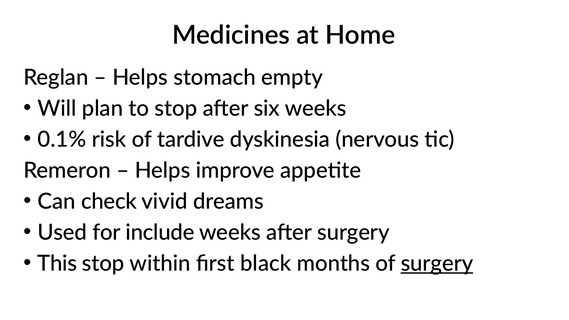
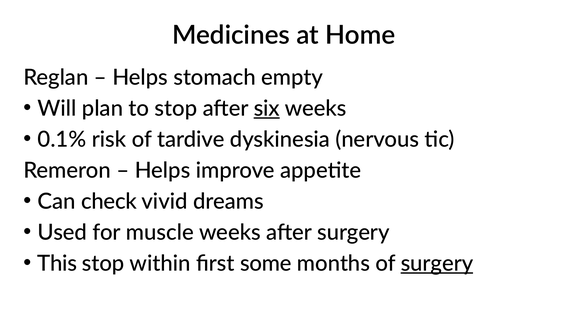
six underline: none -> present
include: include -> muscle
black: black -> some
